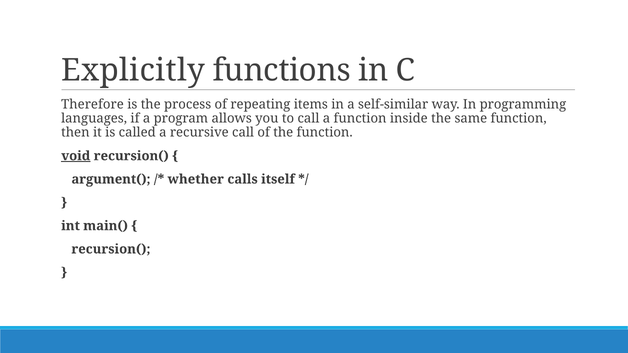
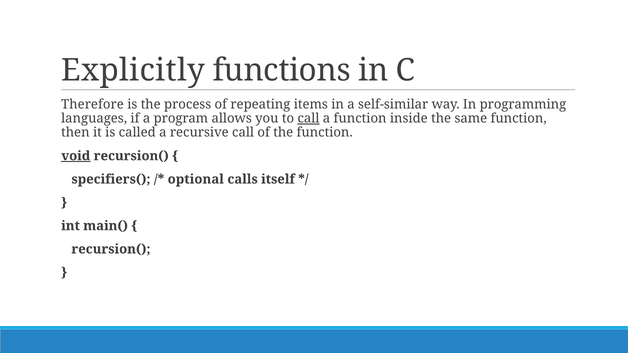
call at (309, 119) underline: none -> present
argument(: argument( -> specifiers(
whether: whether -> optional
